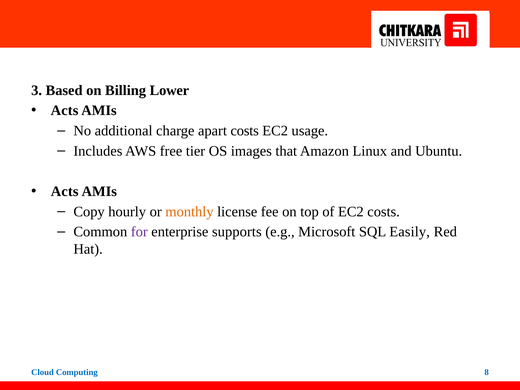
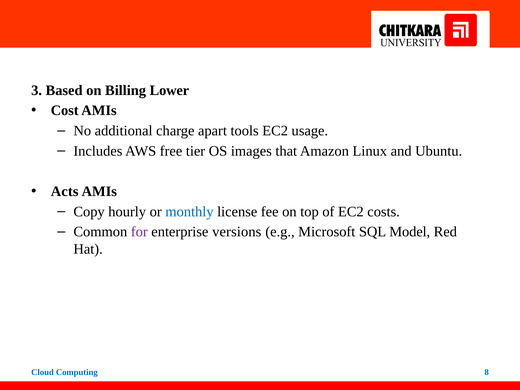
Acts at (65, 111): Acts -> Cost
apart costs: costs -> tools
monthly colour: orange -> blue
supports: supports -> versions
Easily: Easily -> Model
